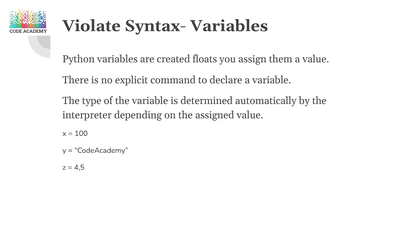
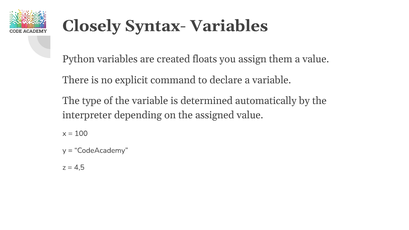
Violate: Violate -> Closely
